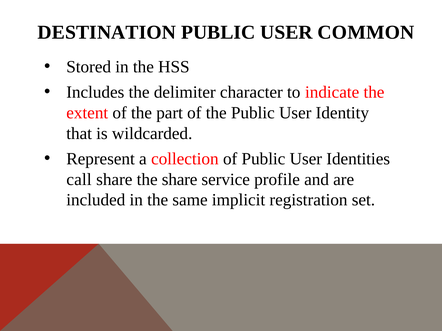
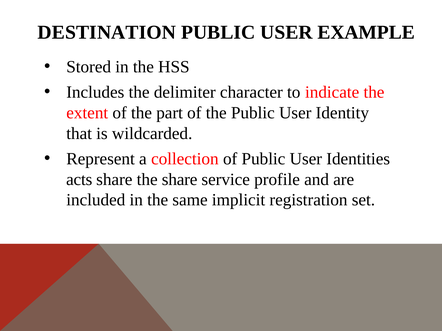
COMMON: COMMON -> EXAMPLE
call: call -> acts
